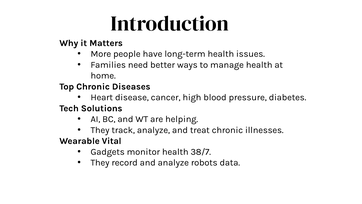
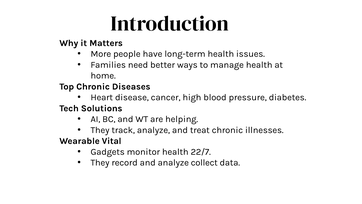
38/7: 38/7 -> 22/7
robots: robots -> collect
